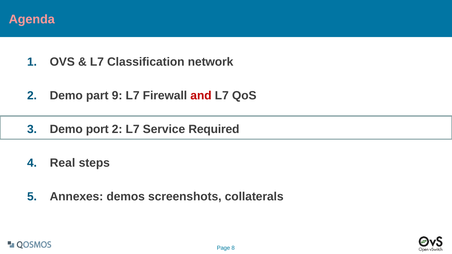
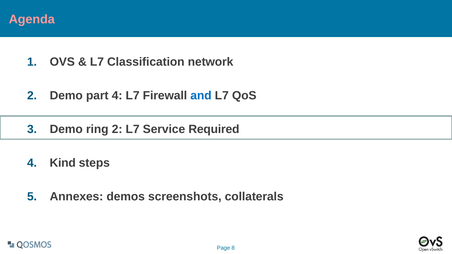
part 9: 9 -> 4
and colour: red -> blue
port: port -> ring
Real: Real -> Kind
